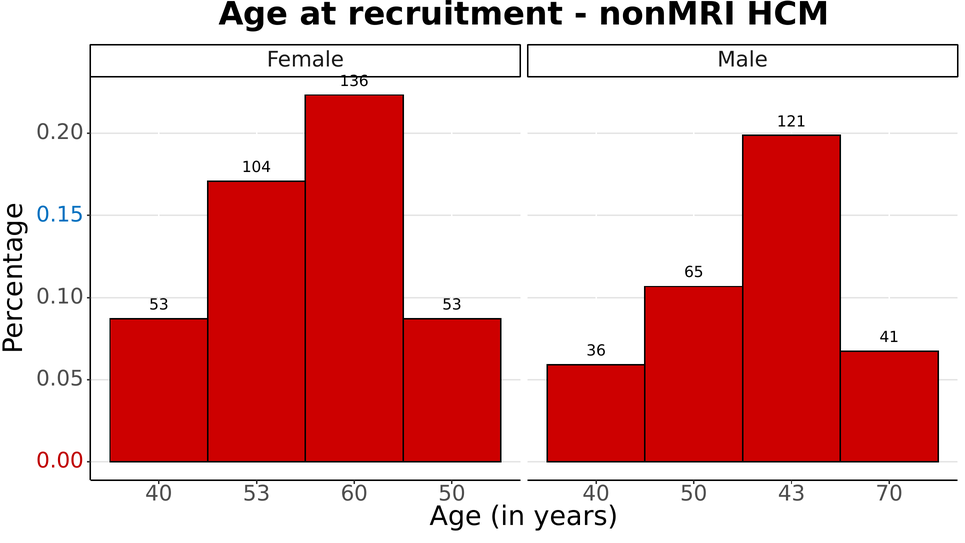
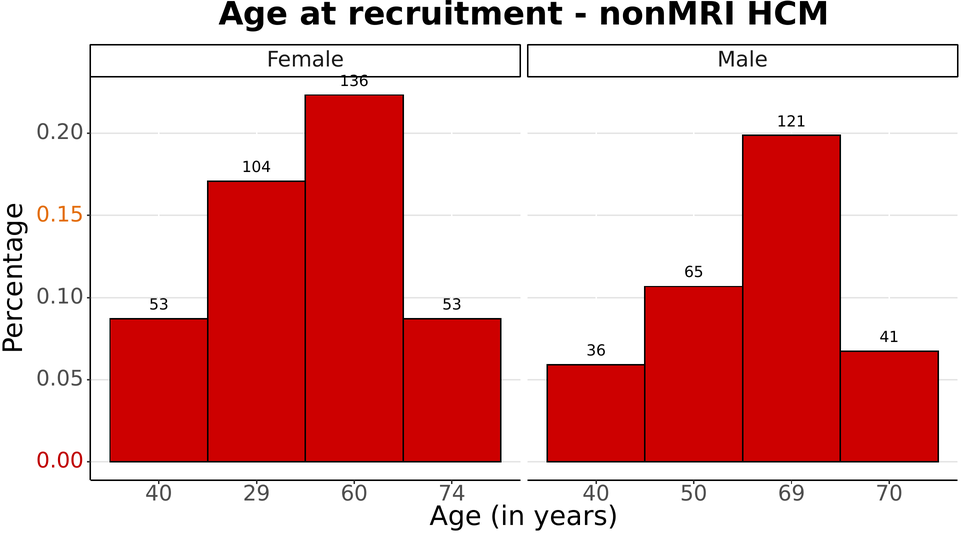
0.15 colour: blue -> orange
40 53: 53 -> 29
60 50: 50 -> 74
43: 43 -> 69
